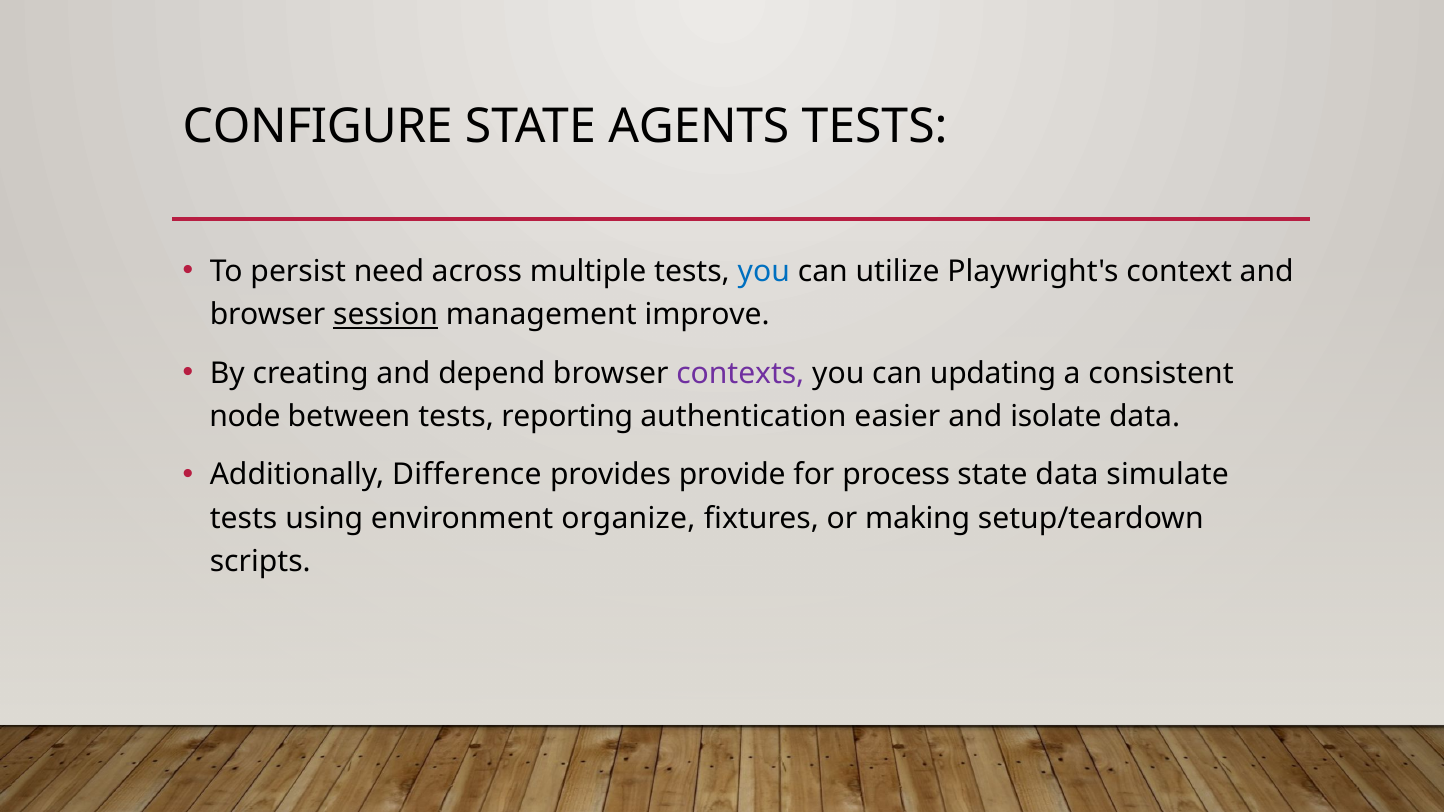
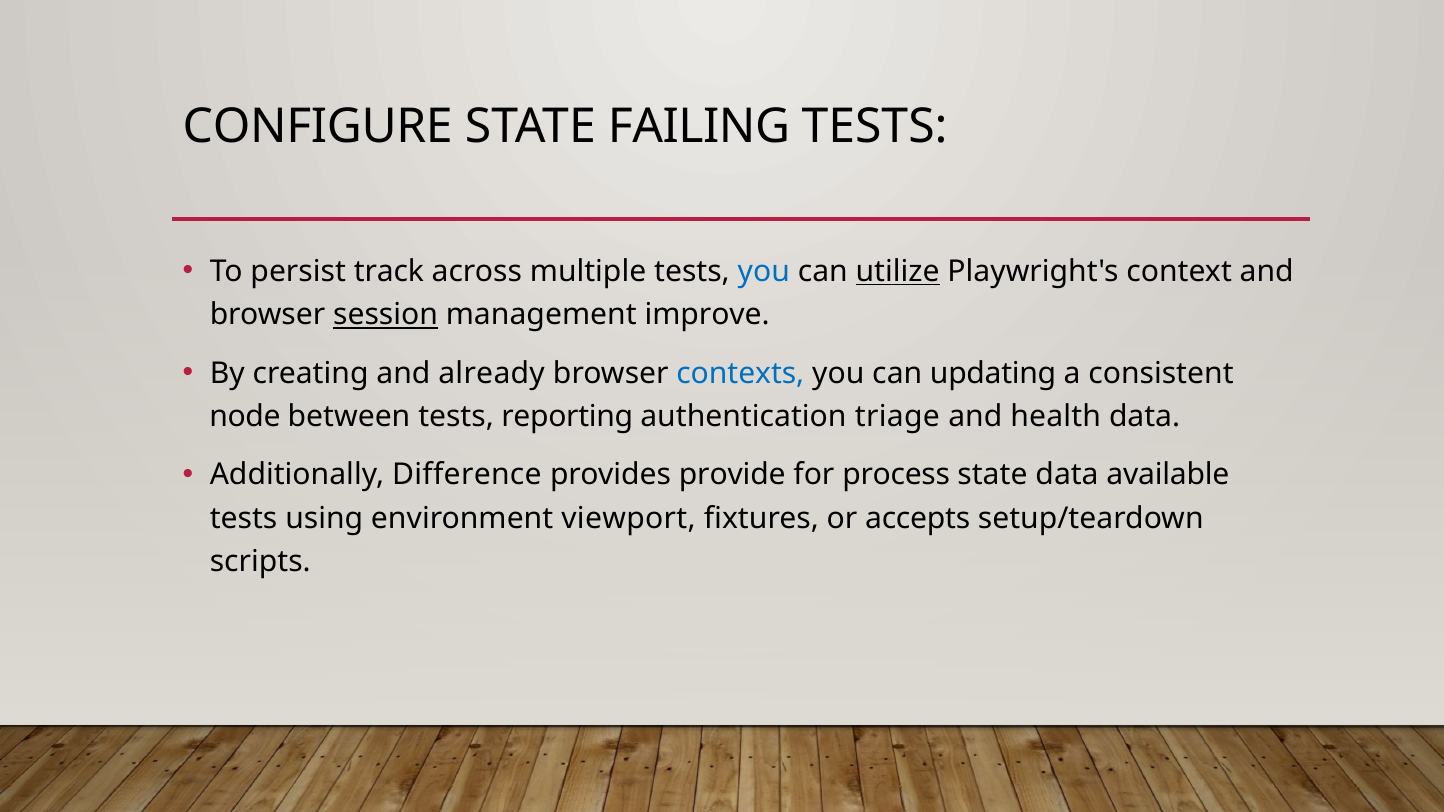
AGENTS: AGENTS -> FAILING
need: need -> track
utilize underline: none -> present
depend: depend -> already
contexts colour: purple -> blue
easier: easier -> triage
isolate: isolate -> health
simulate: simulate -> available
organize: organize -> viewport
making: making -> accepts
